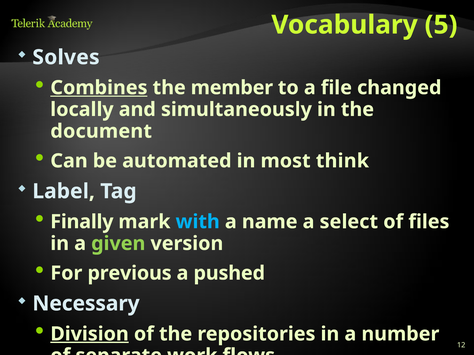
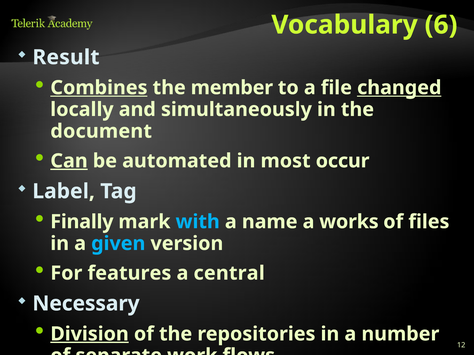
5: 5 -> 6
Solves: Solves -> Result
changed underline: none -> present
Can underline: none -> present
think: think -> occur
select: select -> works
given colour: light green -> light blue
previous: previous -> features
pushed: pushed -> central
